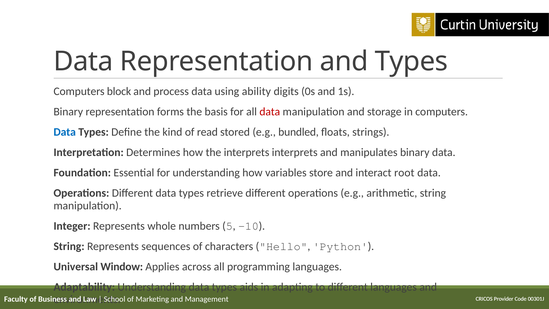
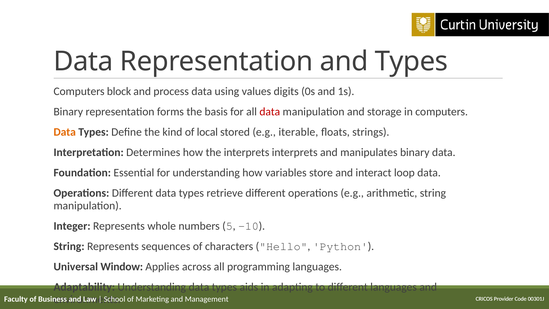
ability: ability -> values
Data at (65, 132) colour: blue -> orange
read: read -> local
bundled: bundled -> iterable
root: root -> loop
